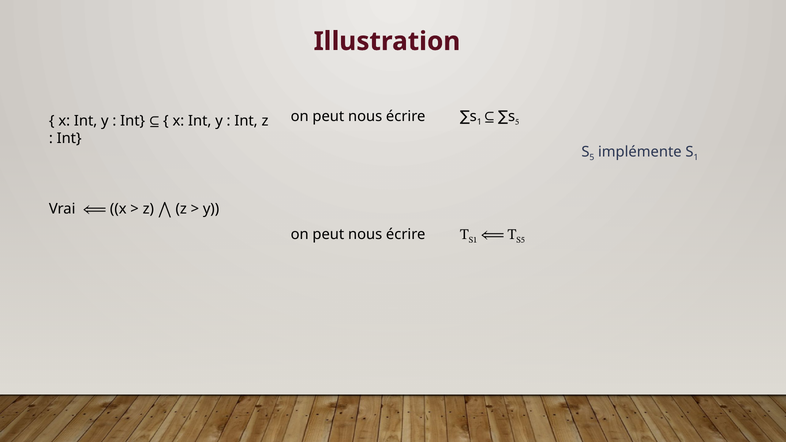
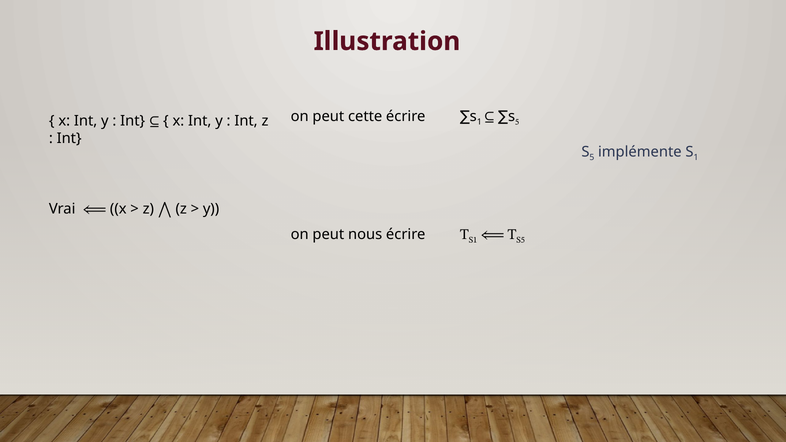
nous at (365, 116): nous -> cette
